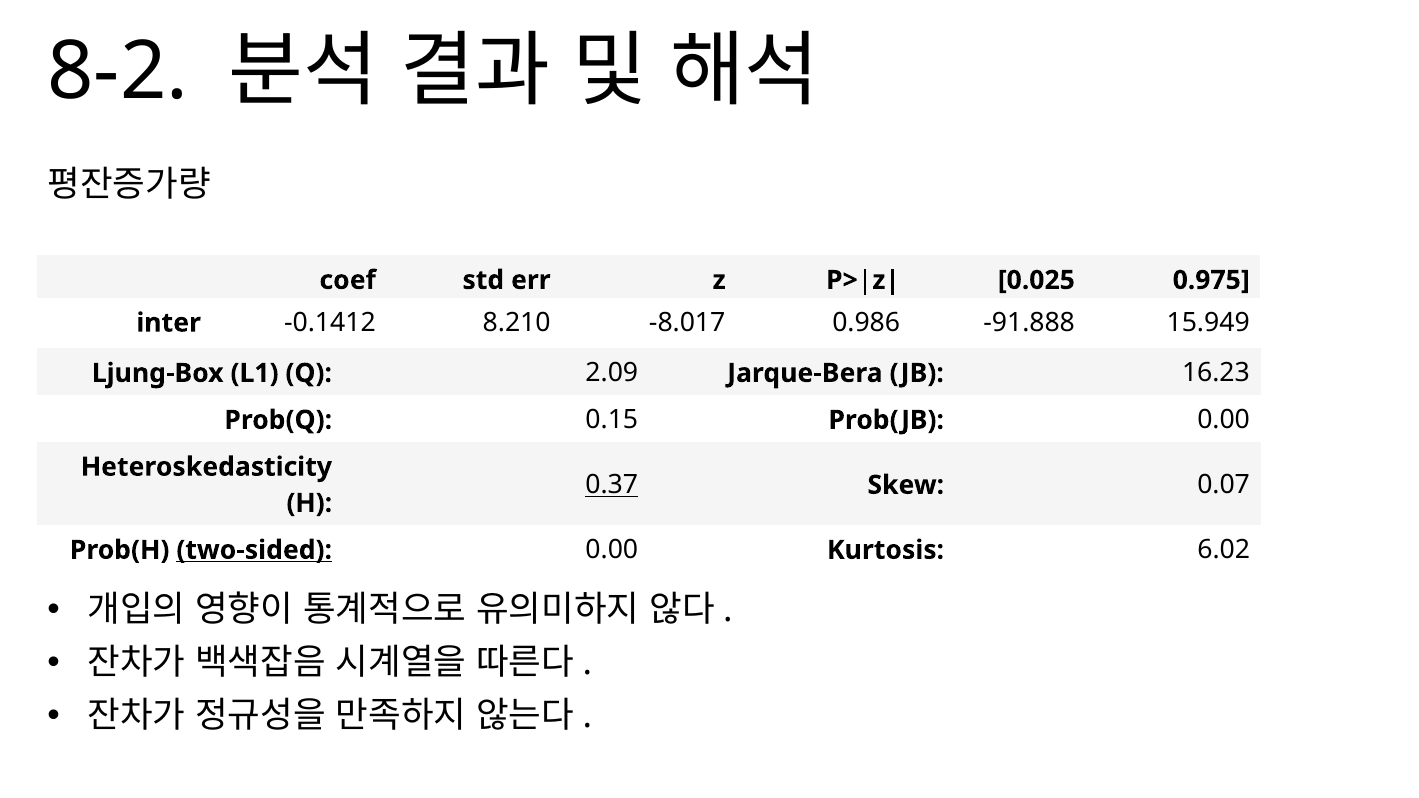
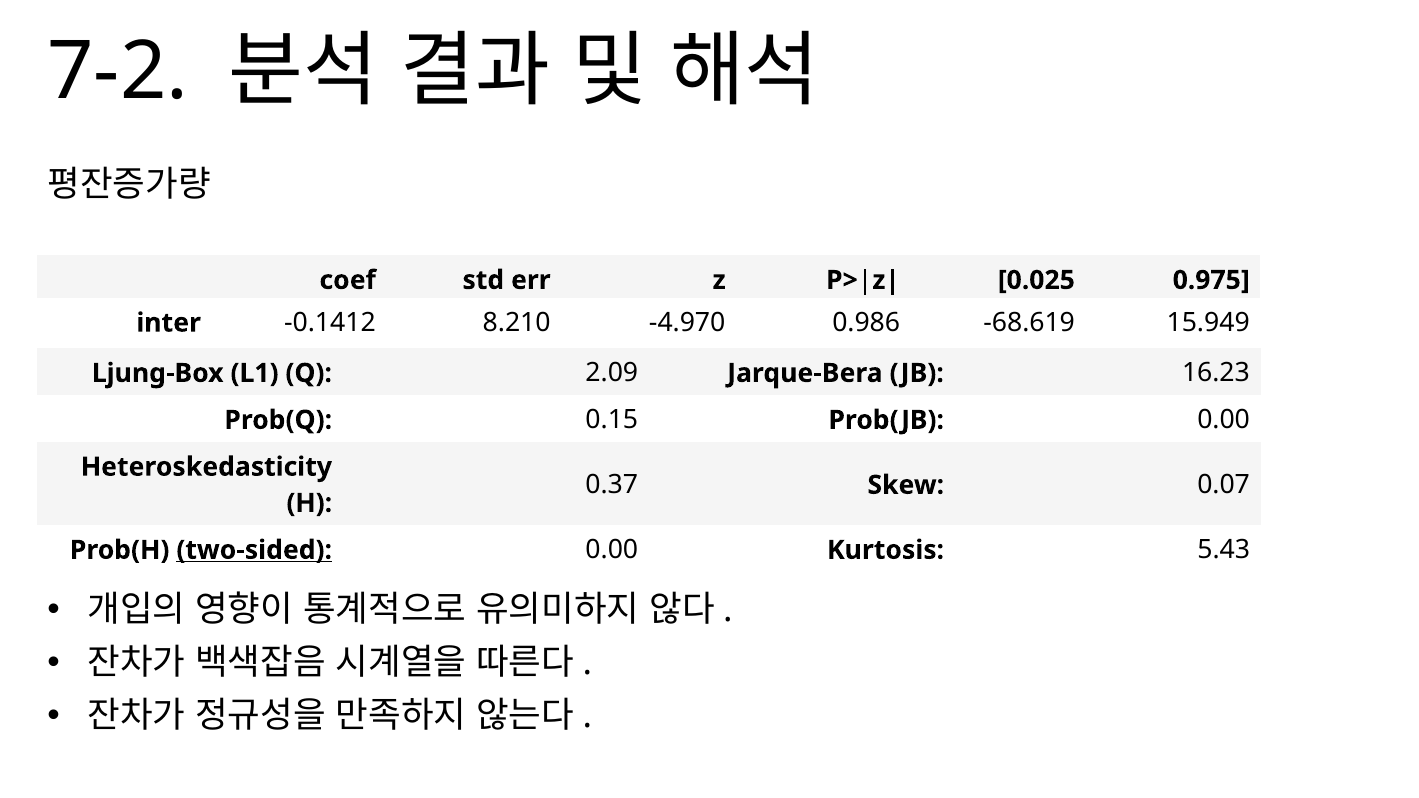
8-2: 8-2 -> 7-2
-8.017: -8.017 -> -4.970
-91.888: -91.888 -> -68.619
0.37 underline: present -> none
6.02: 6.02 -> 5.43
